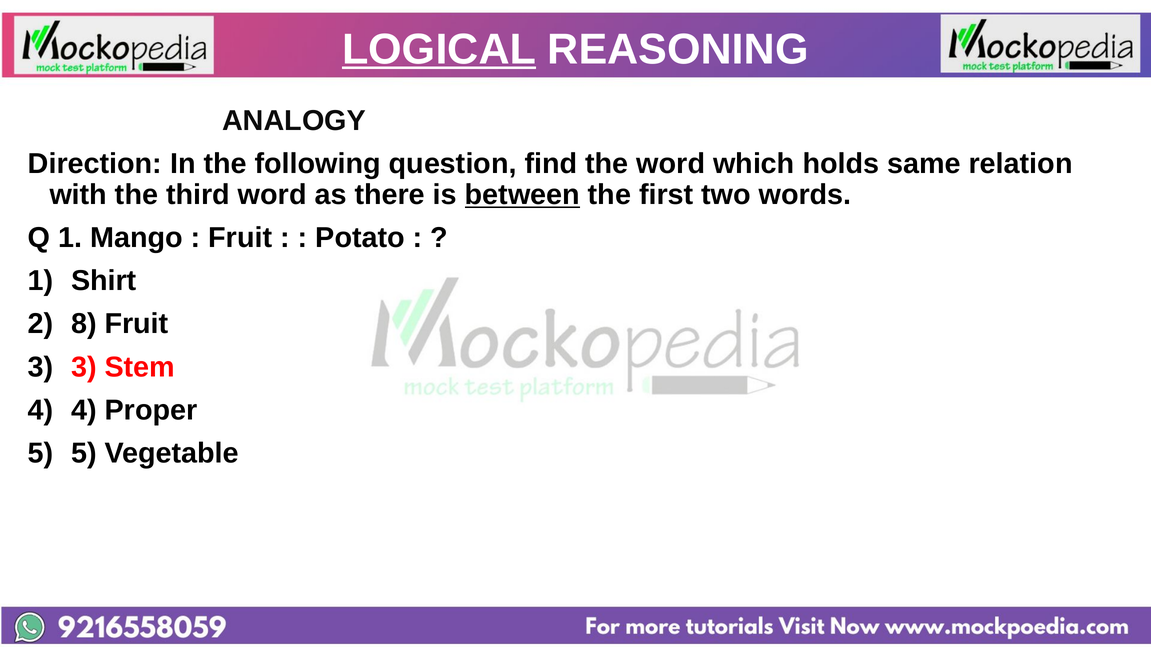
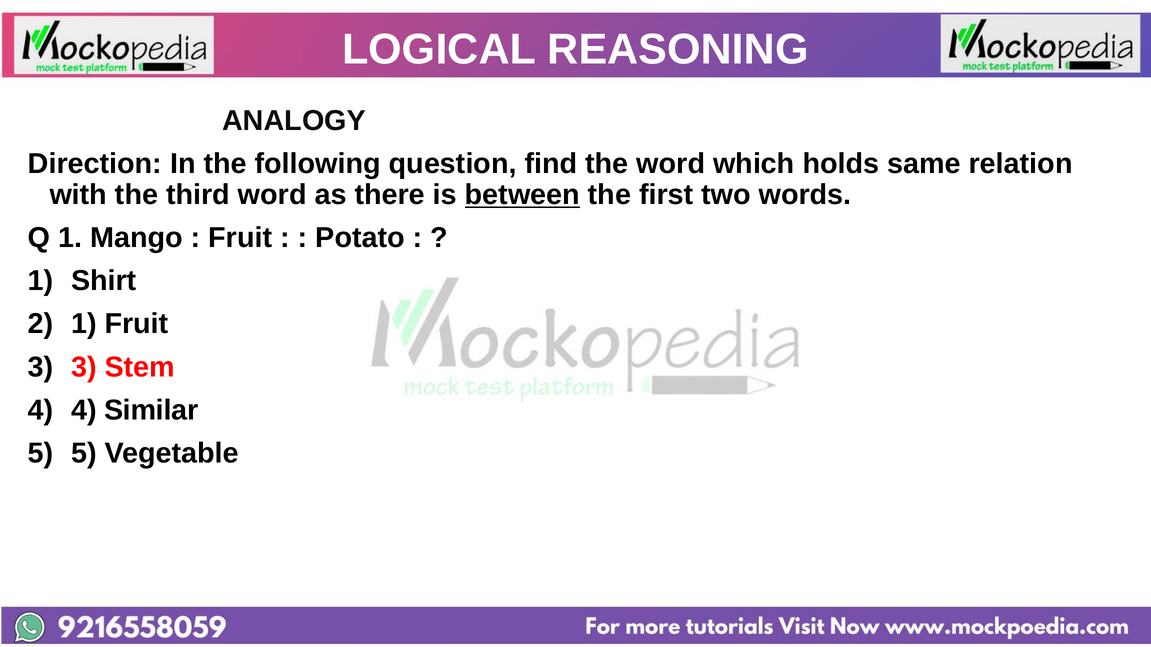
LOGICAL underline: present -> none
2 8: 8 -> 1
Proper: Proper -> Similar
